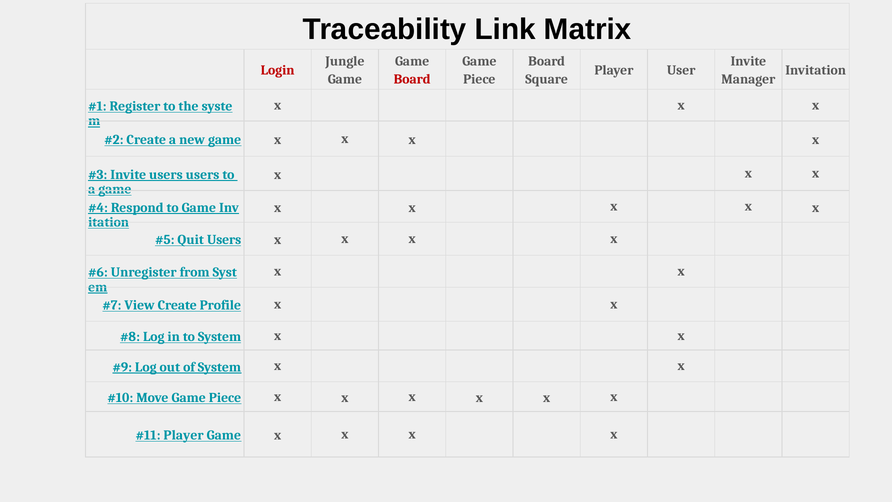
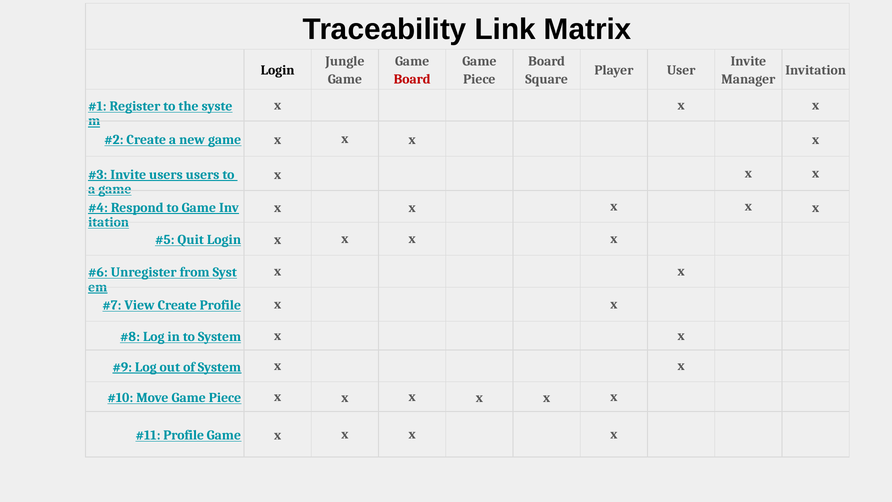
Login at (278, 70) colour: red -> black
Quit Users: Users -> Login
Player at (184, 435): Player -> Profile
